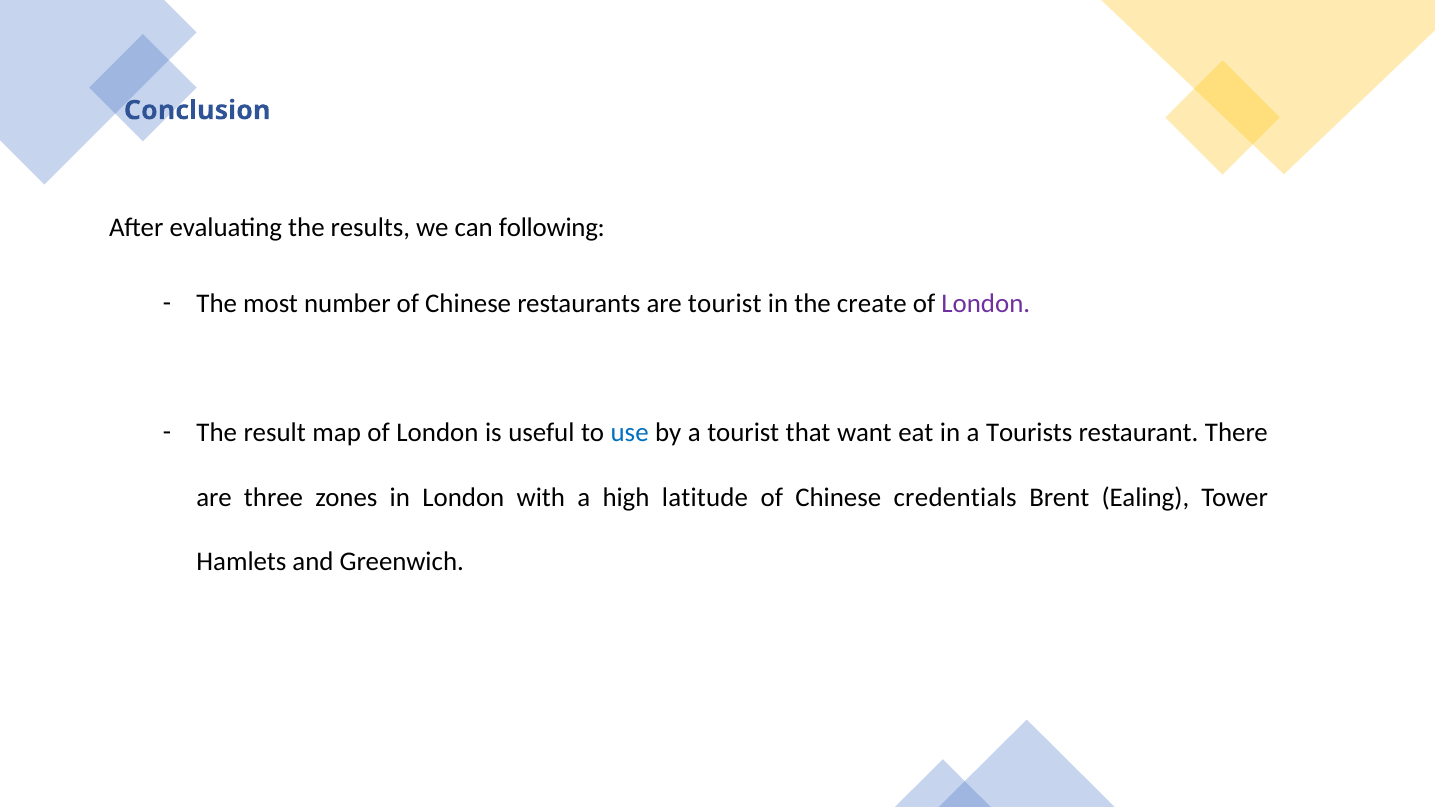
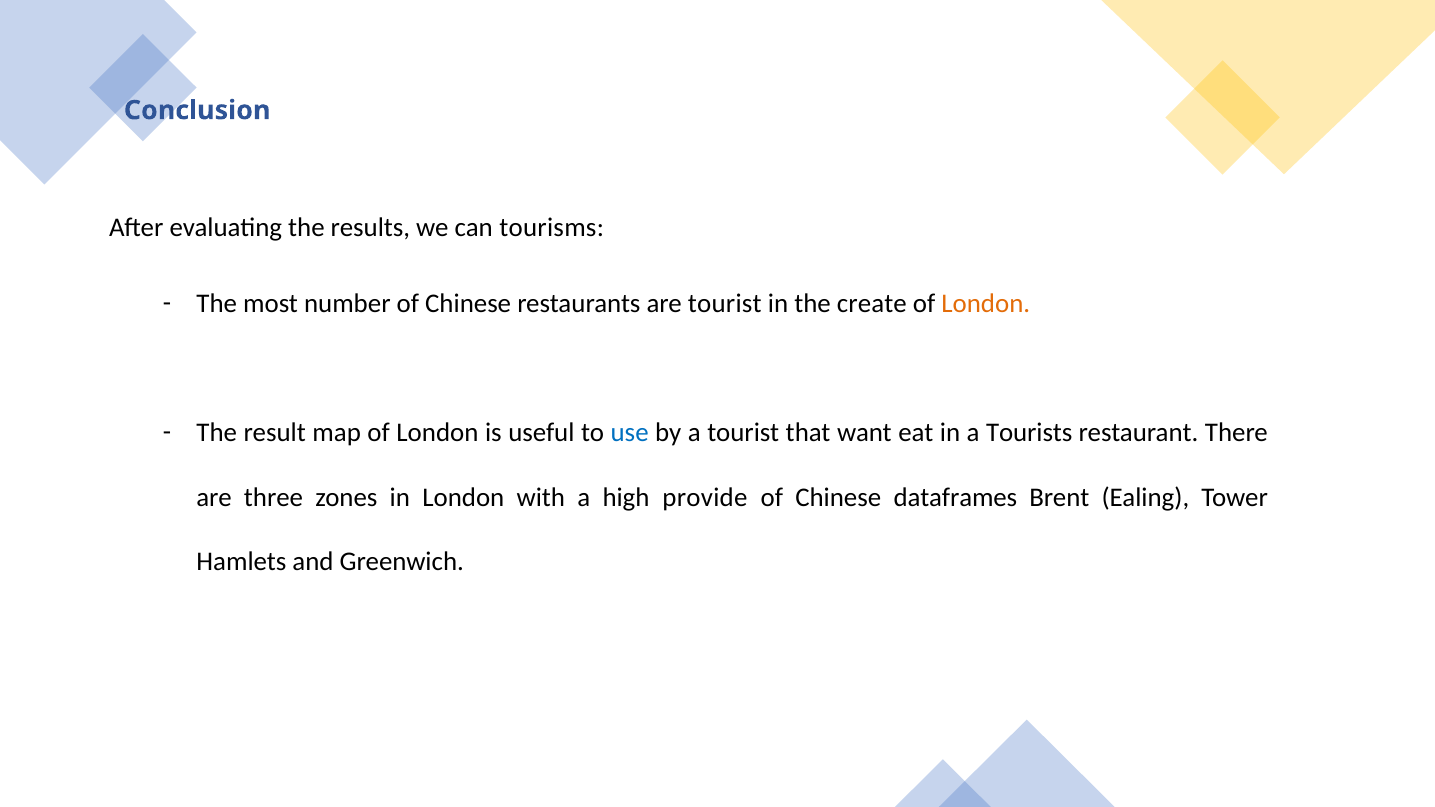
following: following -> tourisms
London at (986, 304) colour: purple -> orange
latitude: latitude -> provide
credentials: credentials -> dataframes
